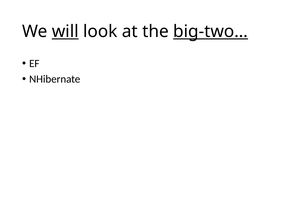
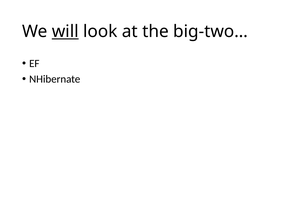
big-two… underline: present -> none
